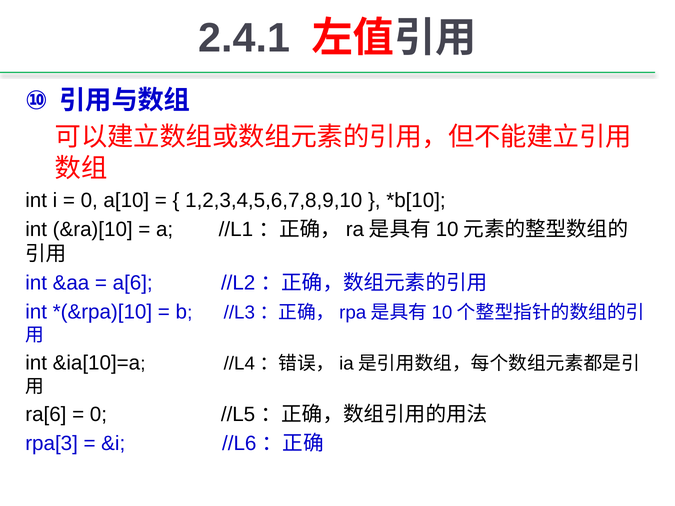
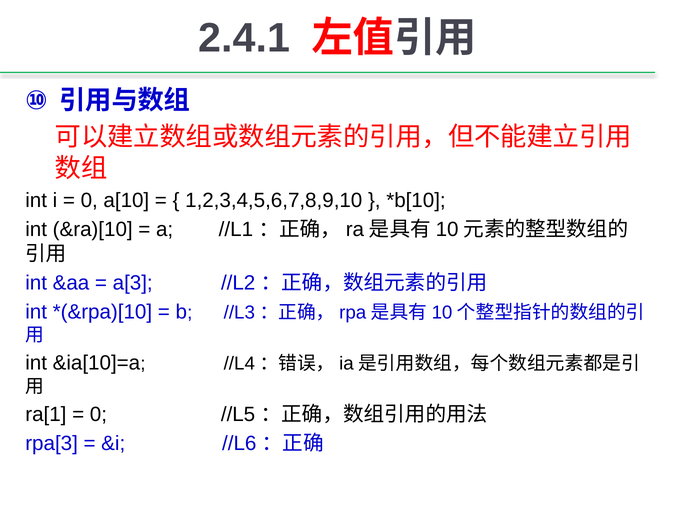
a[6: a[6 -> a[3
ra[6: ra[6 -> ra[1
